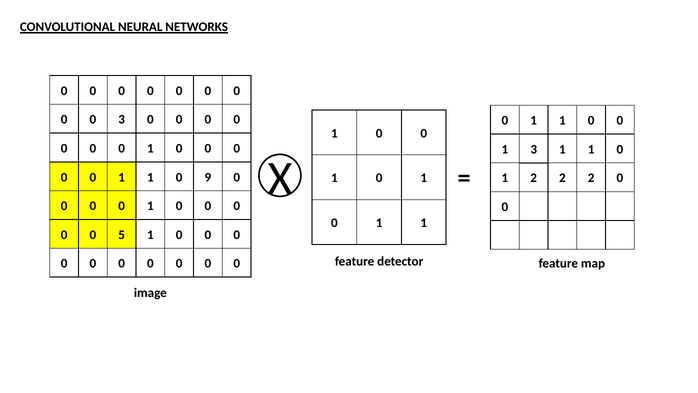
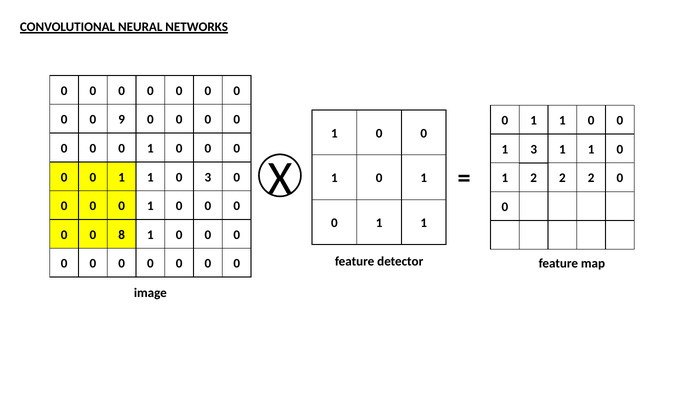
0 3: 3 -> 9
0 9: 9 -> 3
5: 5 -> 8
